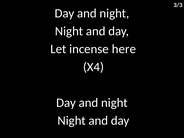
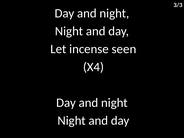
here: here -> seen
